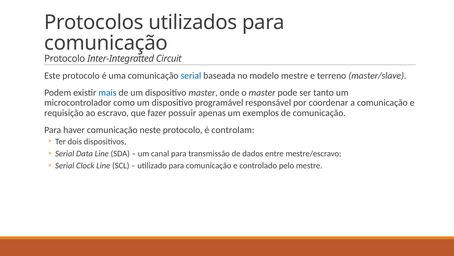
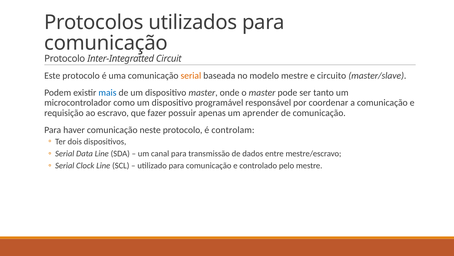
serial at (191, 75) colour: blue -> orange
terreno: terreno -> circuito
exemplos: exemplos -> aprender
